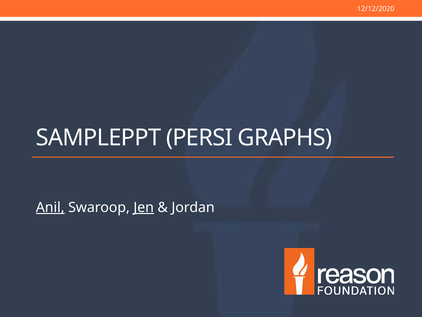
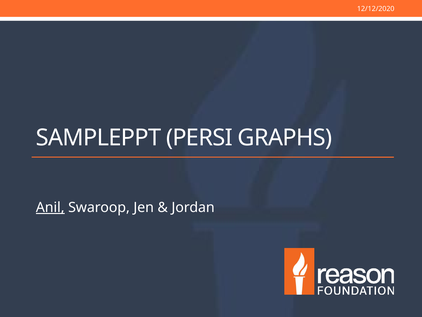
Jen underline: present -> none
